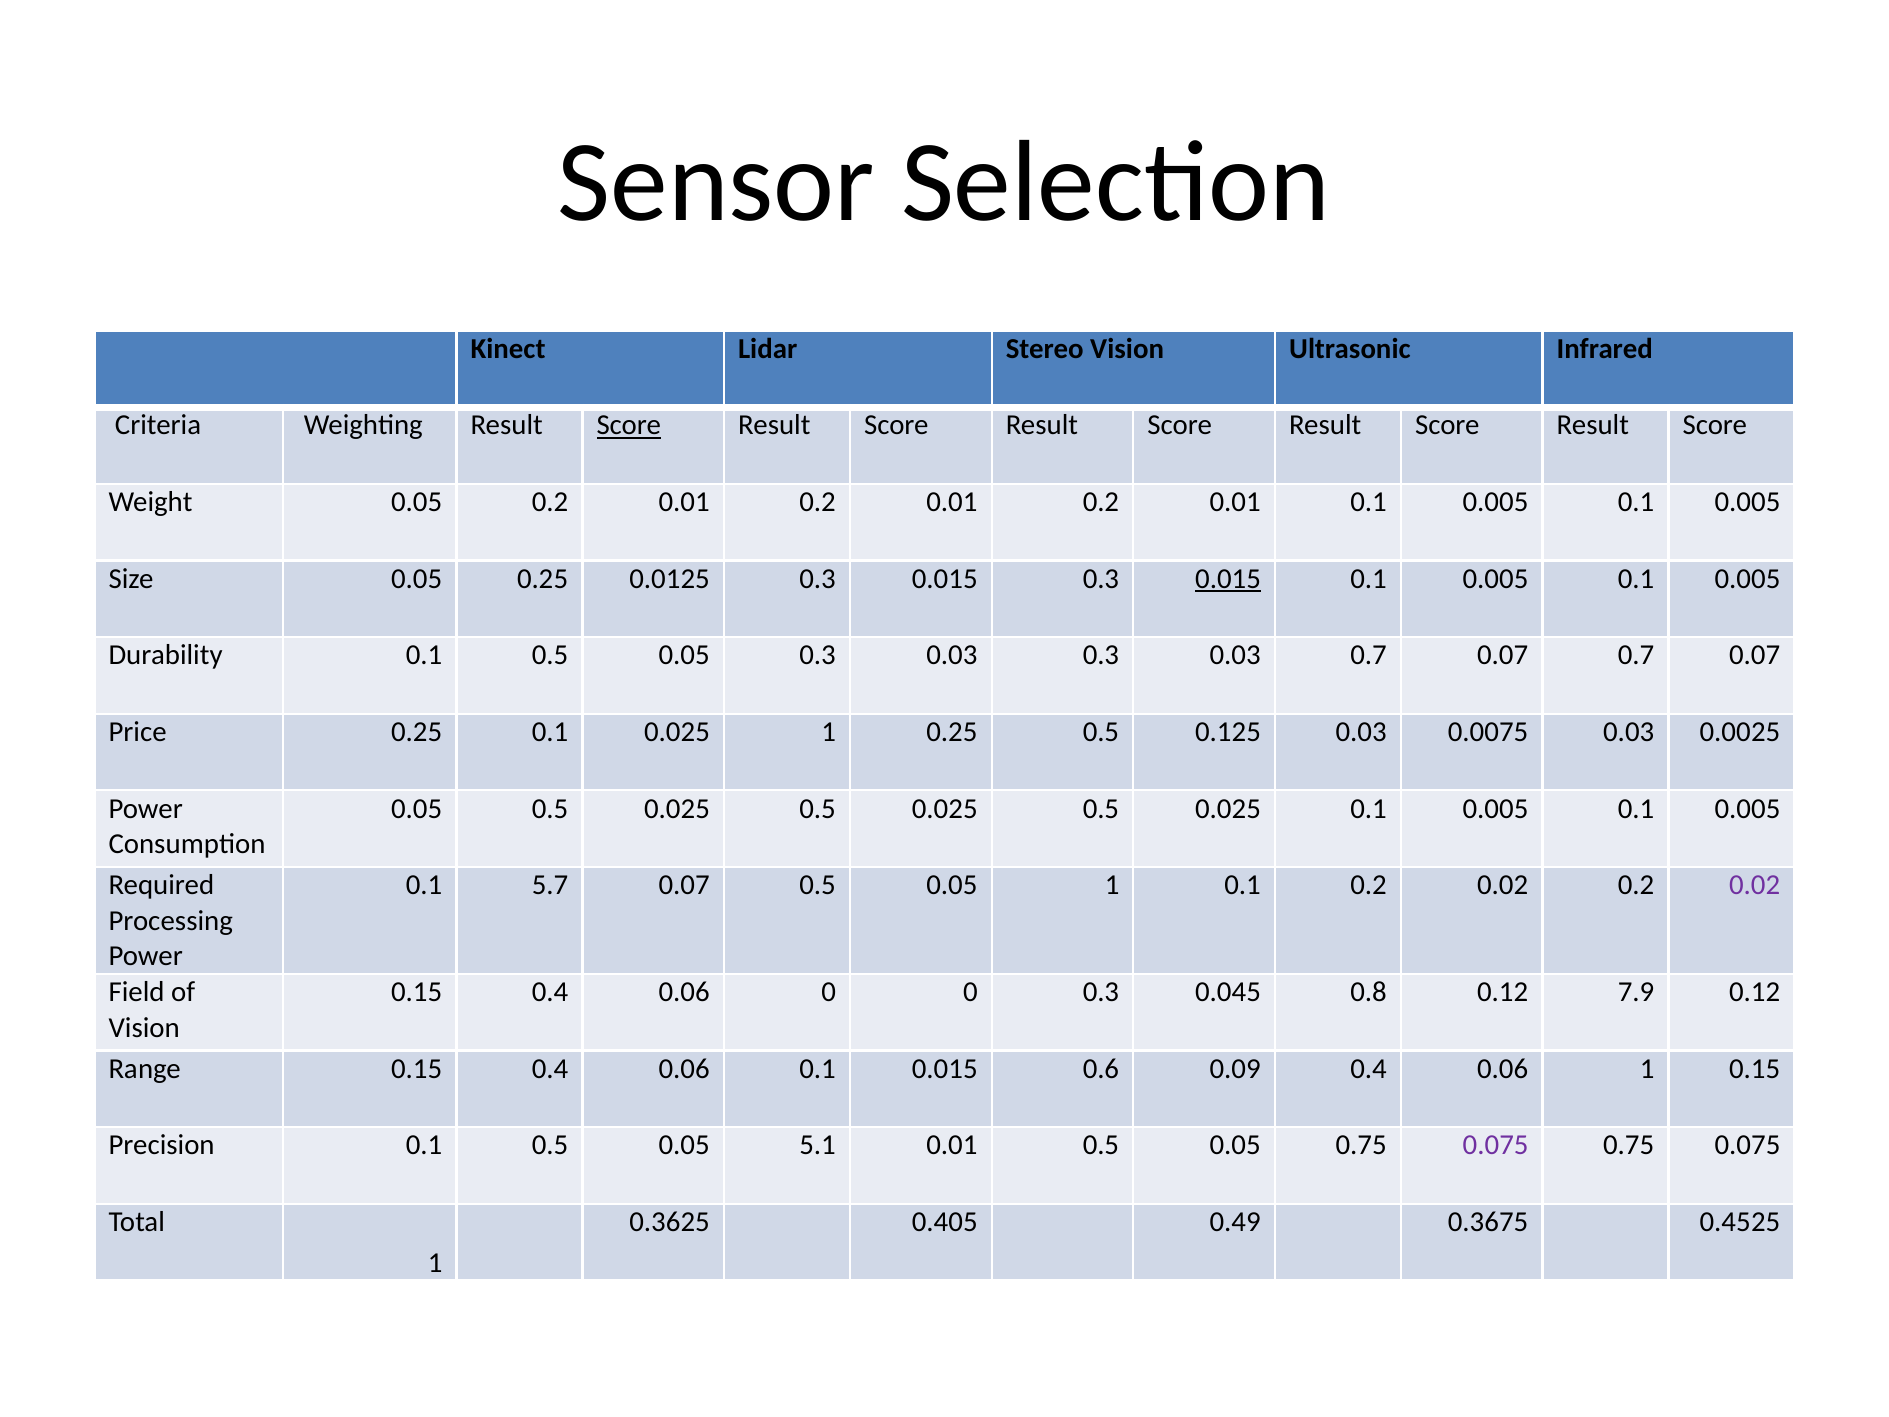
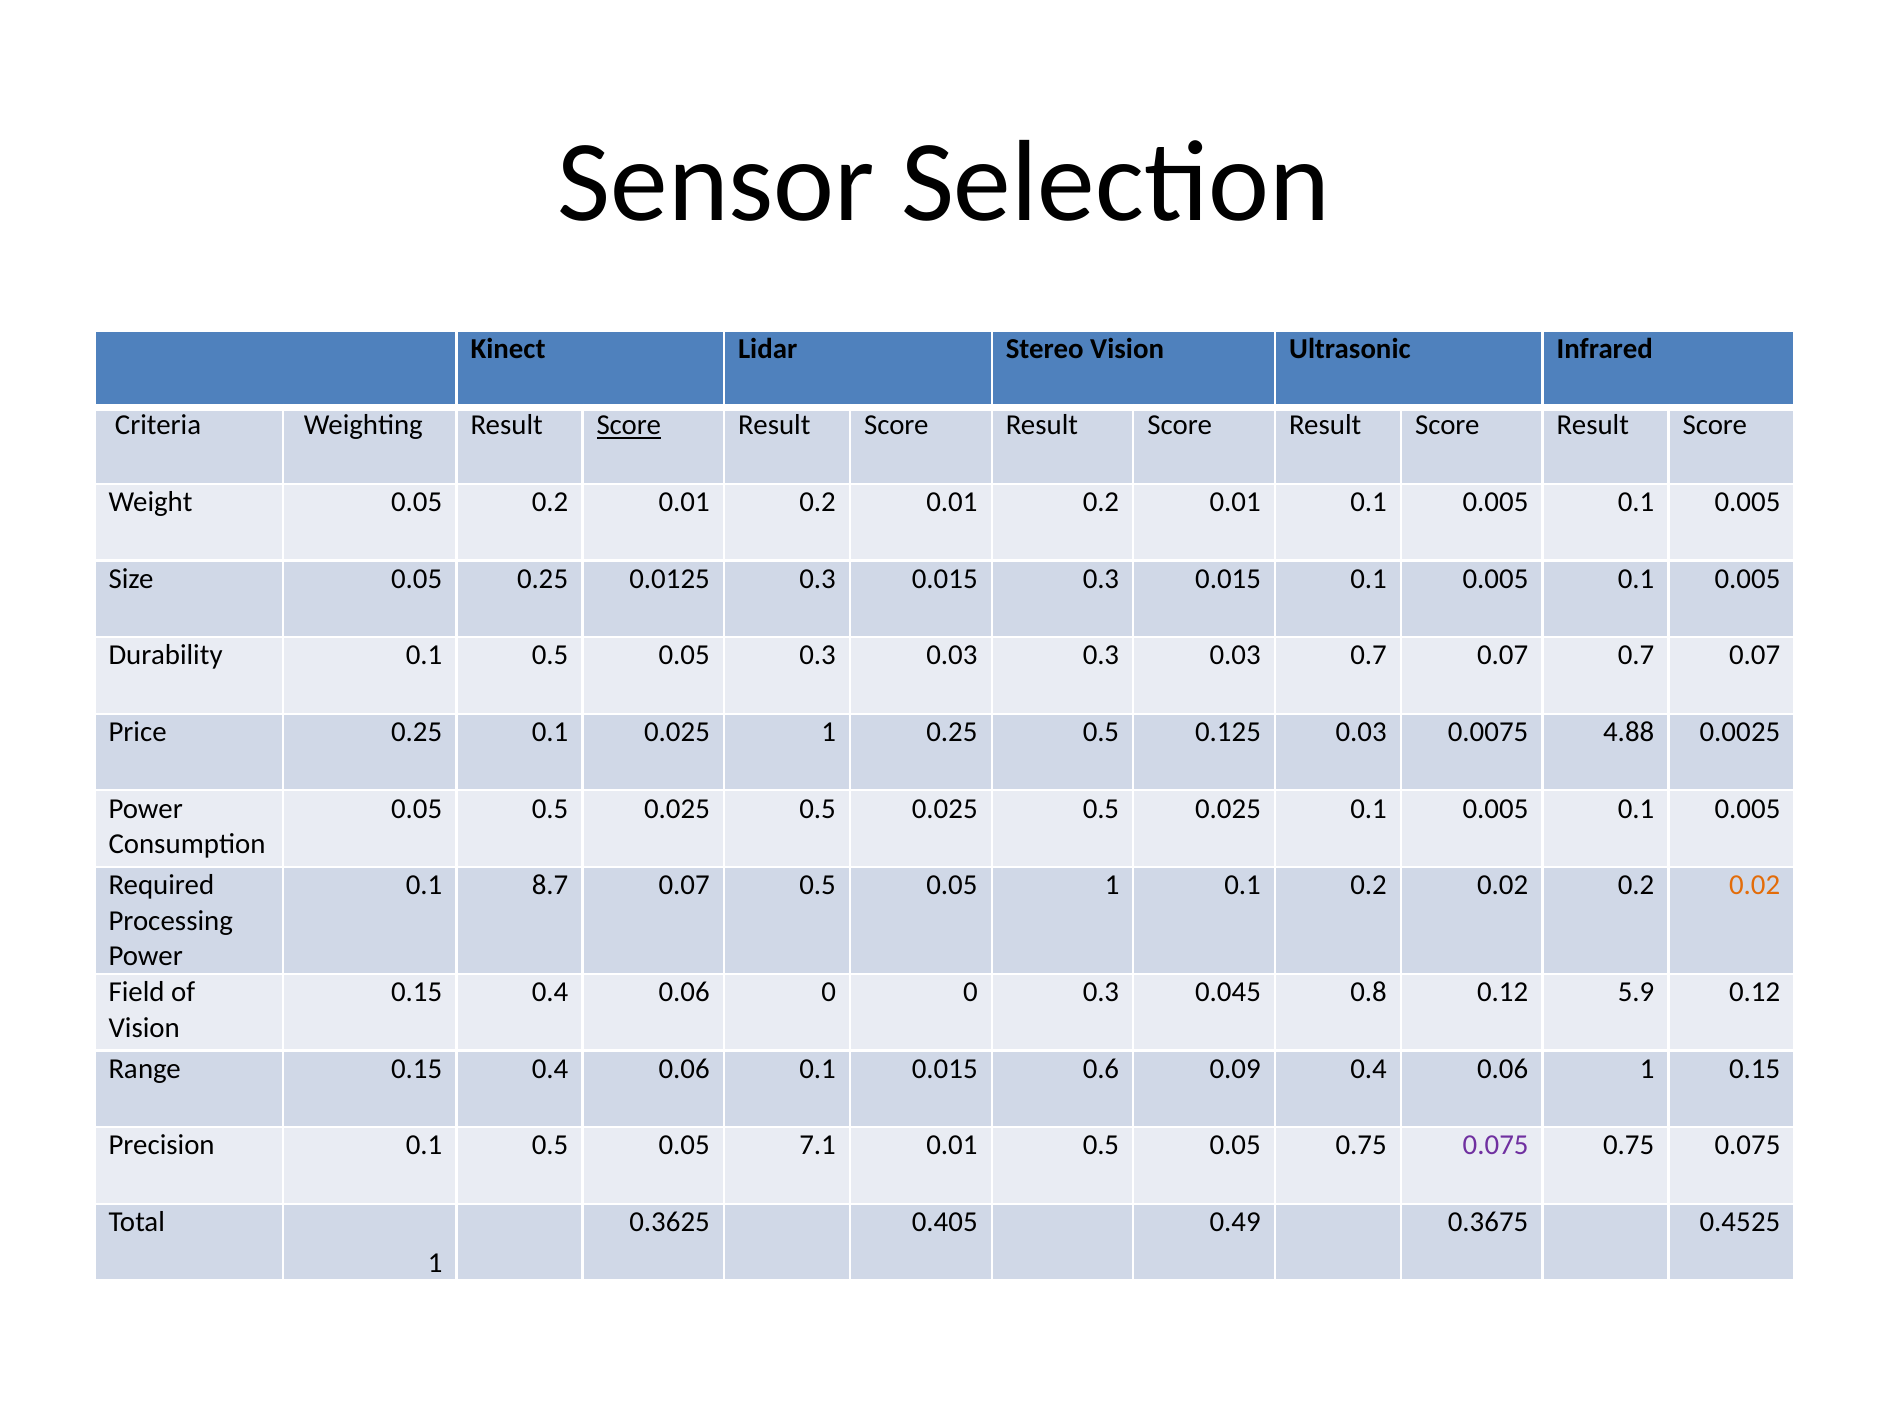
0.015 at (1228, 579) underline: present -> none
0.0075 0.03: 0.03 -> 4.88
5.7: 5.7 -> 8.7
0.02 at (1755, 885) colour: purple -> orange
7.9: 7.9 -> 5.9
5.1: 5.1 -> 7.1
